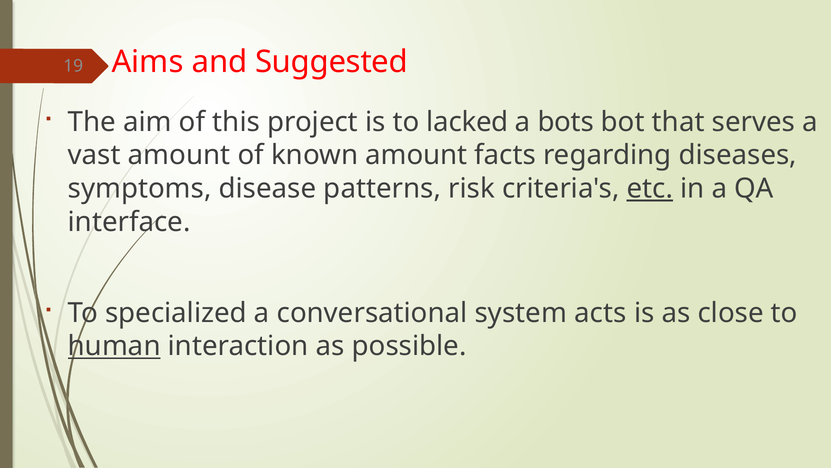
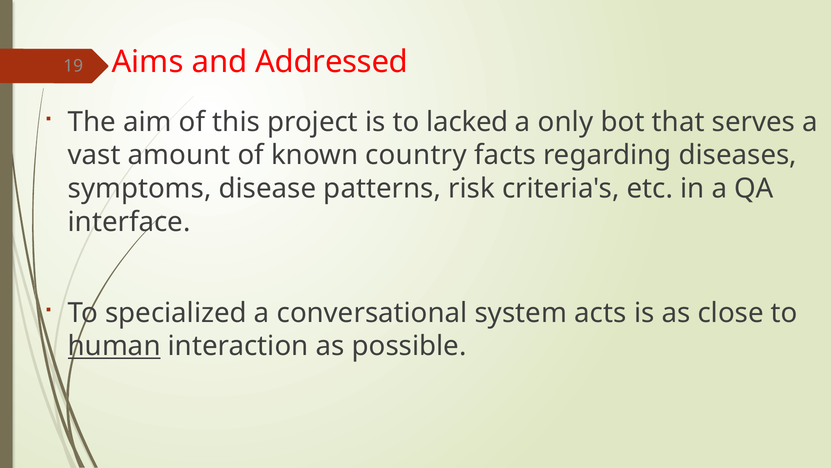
Suggested: Suggested -> Addressed
bots: bots -> only
known amount: amount -> country
etc underline: present -> none
